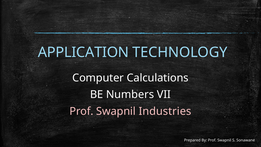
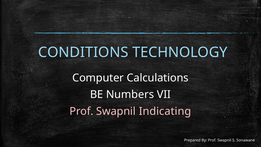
APPLICATION: APPLICATION -> CONDITIONS
Industries: Industries -> Indicating
